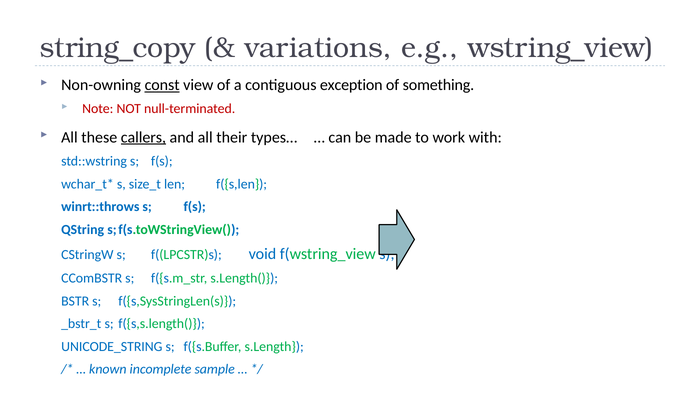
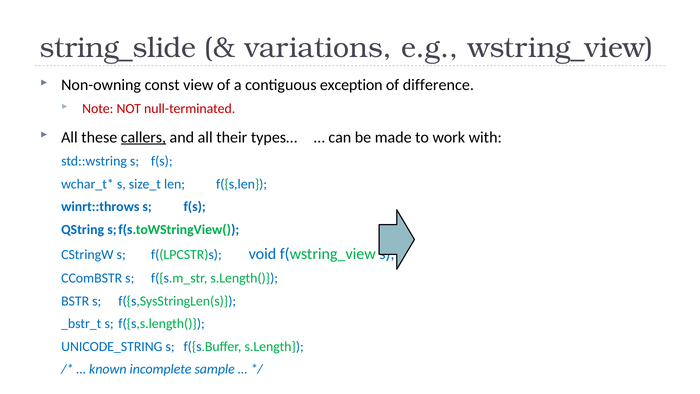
string_copy: string_copy -> string_slide
const underline: present -> none
something: something -> difference
